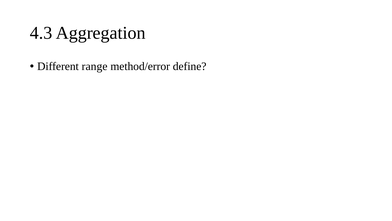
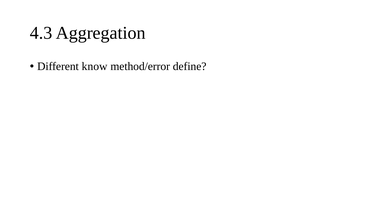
range: range -> know
